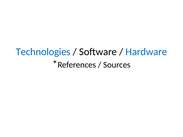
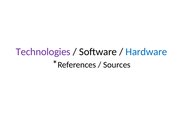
Technologies colour: blue -> purple
